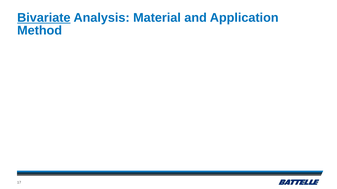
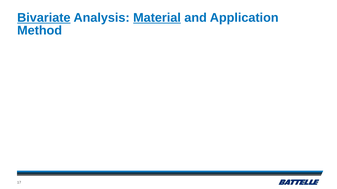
Material underline: none -> present
